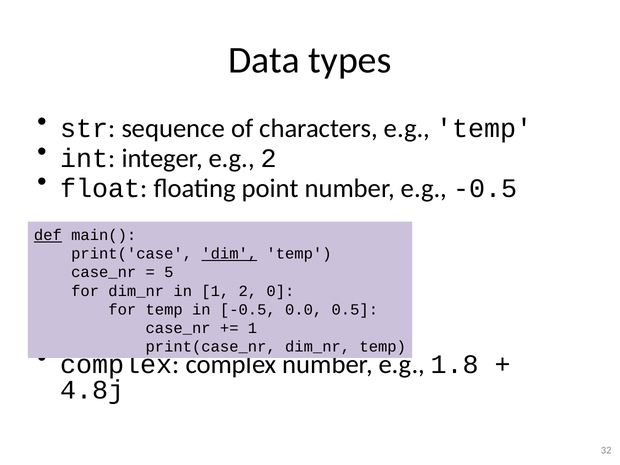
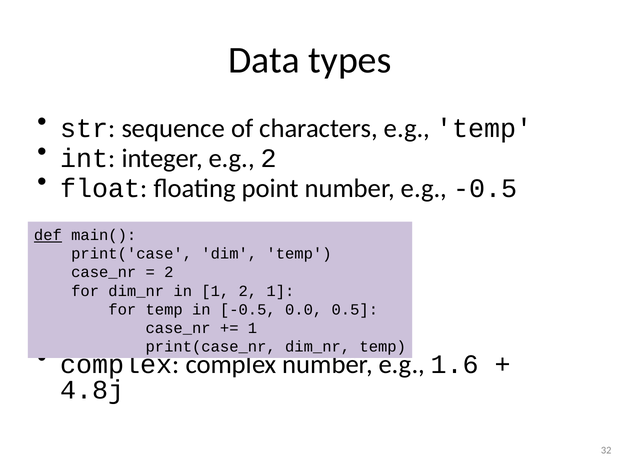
dim underline: present -> none
5 at (169, 272): 5 -> 2
2 0: 0 -> 1
1.8: 1.8 -> 1.6
